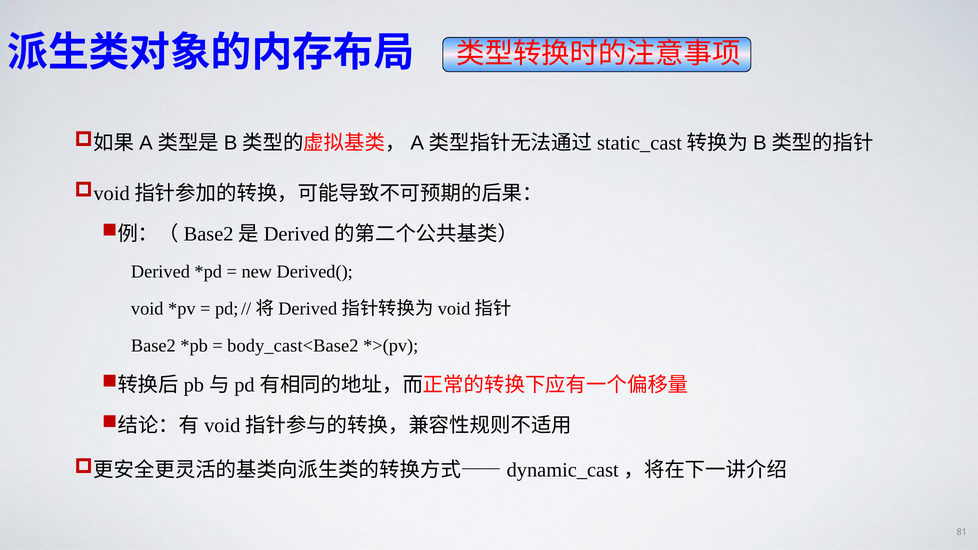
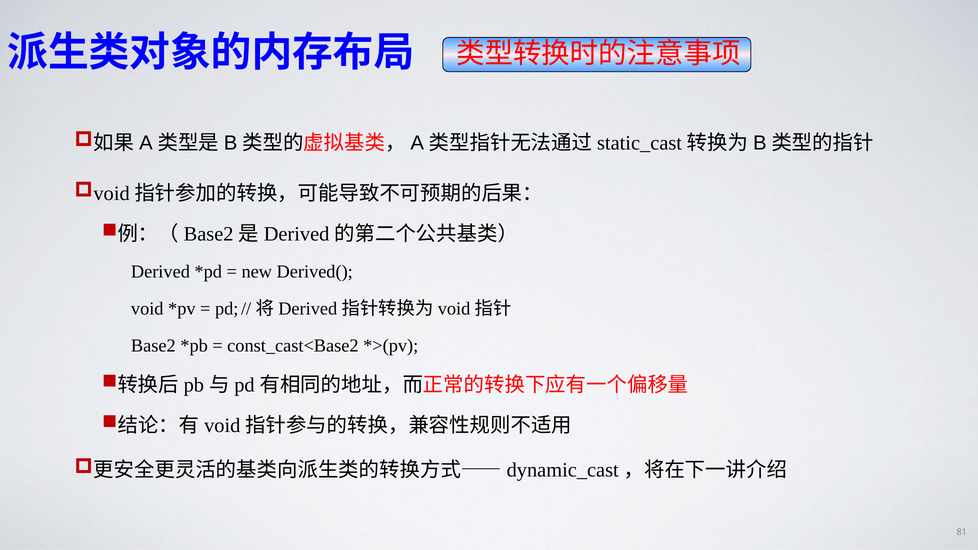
body_cast<Base2: body_cast<Base2 -> const_cast<Base2
